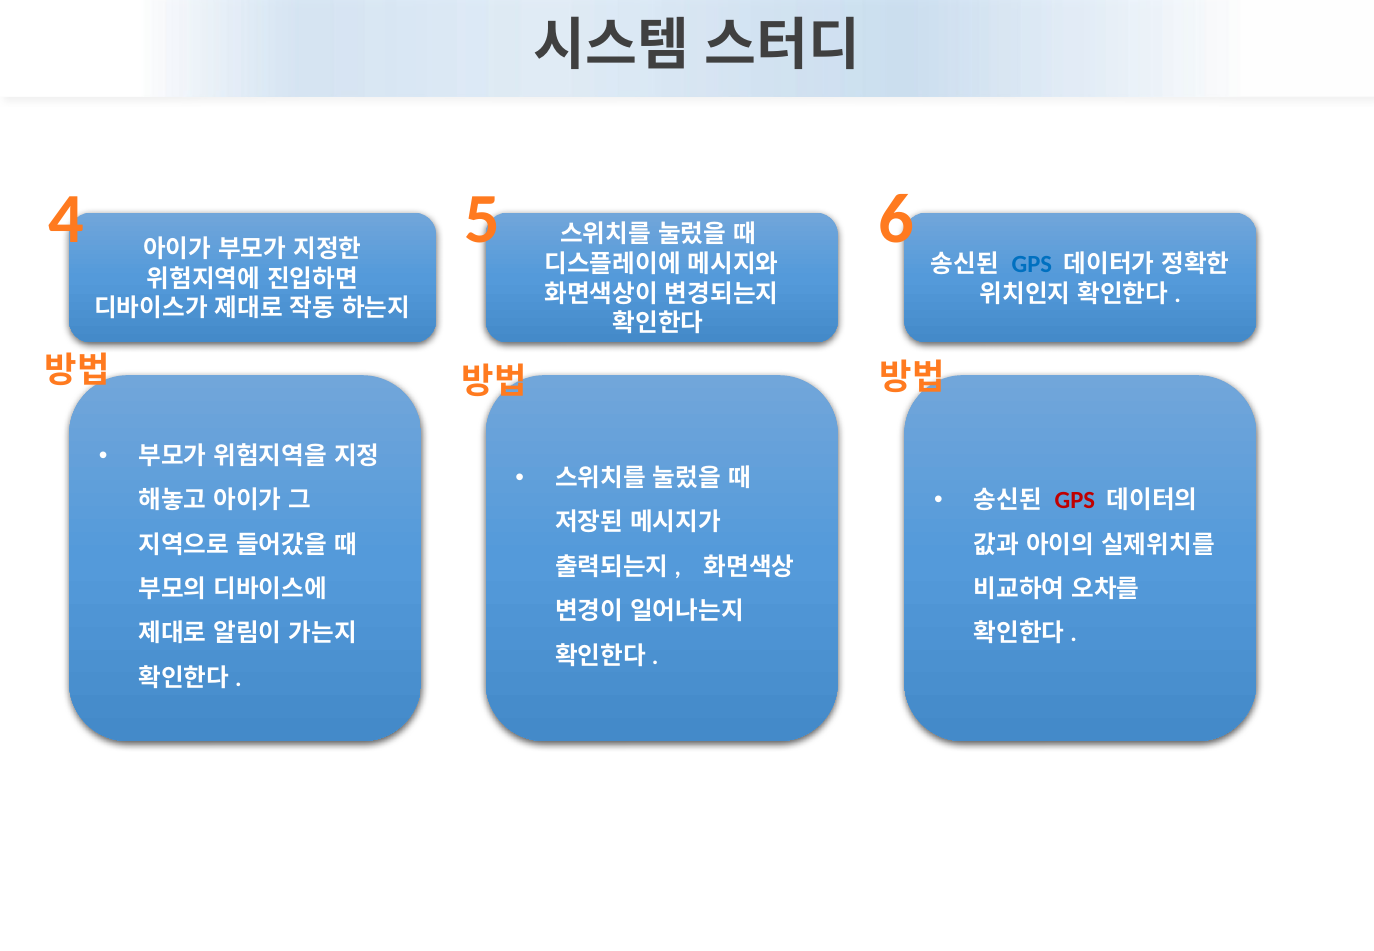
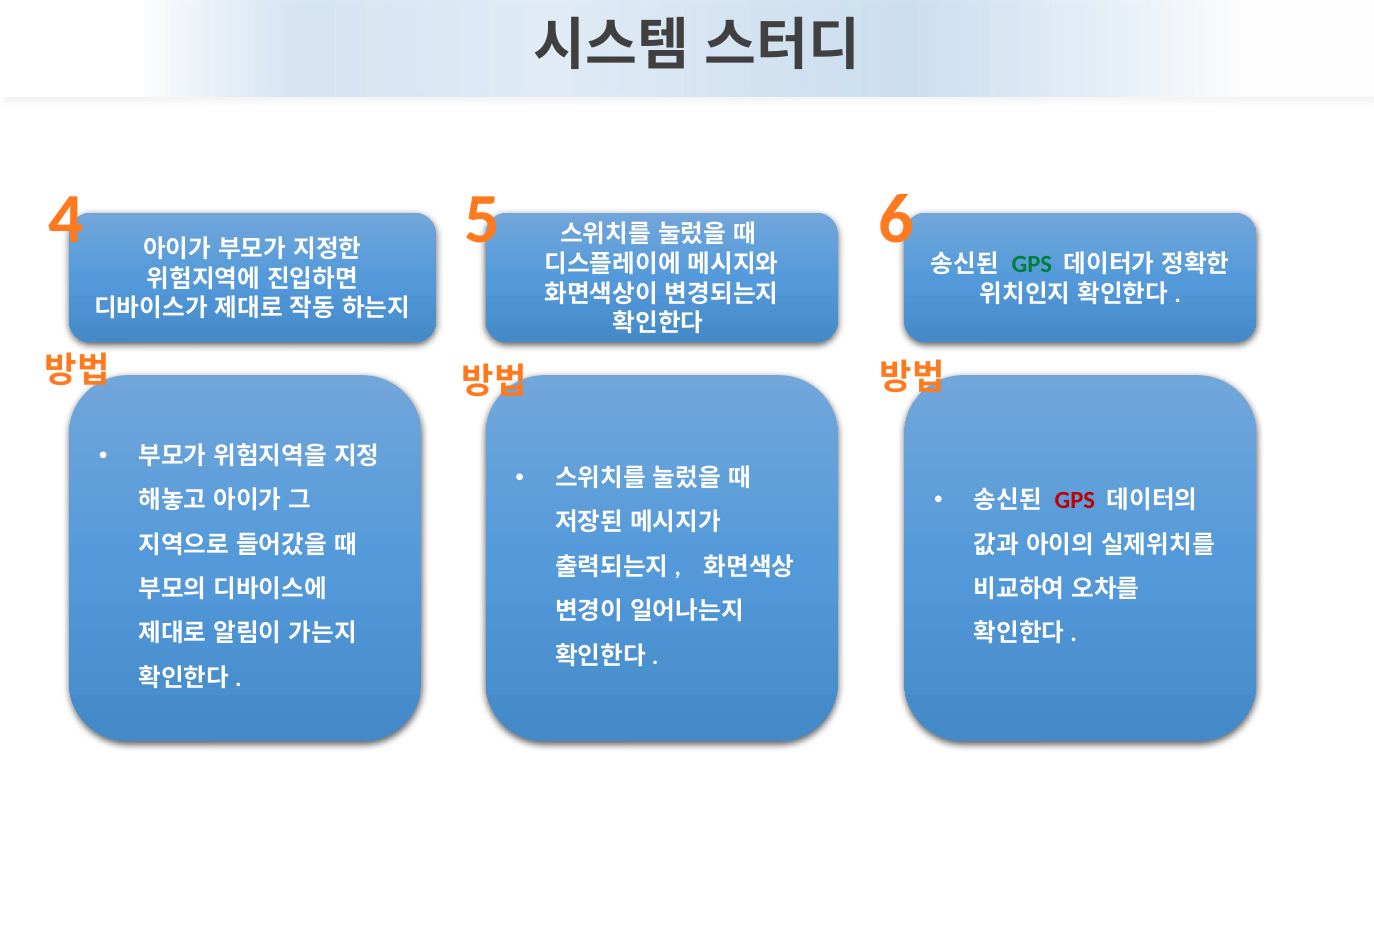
GPS at (1032, 264) colour: blue -> green
